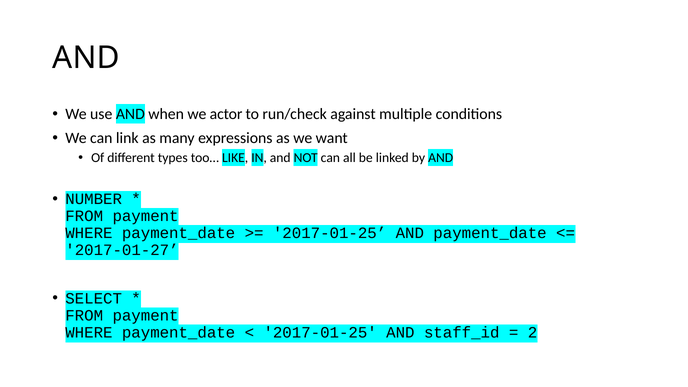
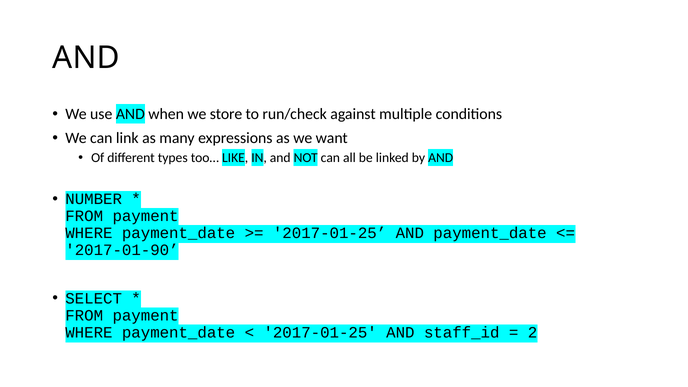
actor: actor -> store
2017-01-27: 2017-01-27 -> 2017-01-90
